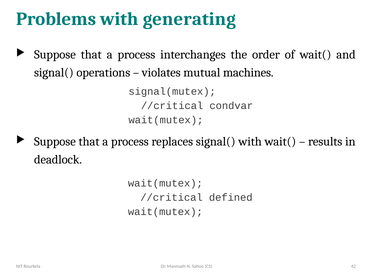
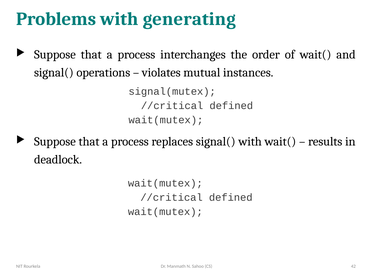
machines: machines -> instances
condvar at (231, 106): condvar -> defined
